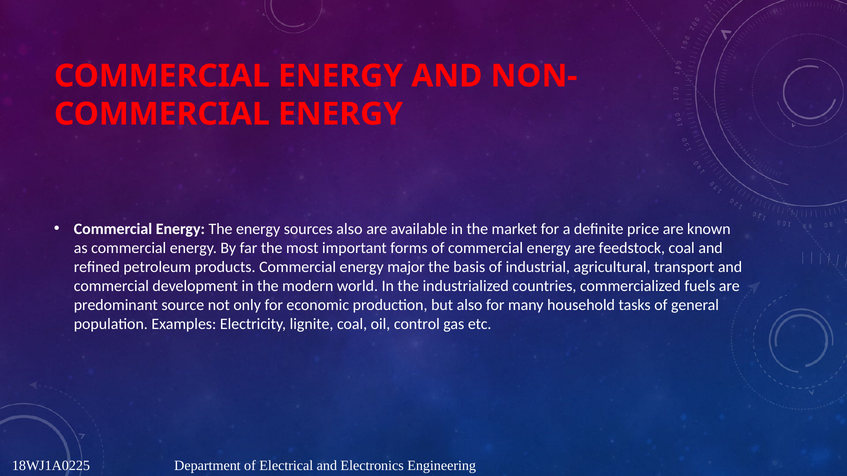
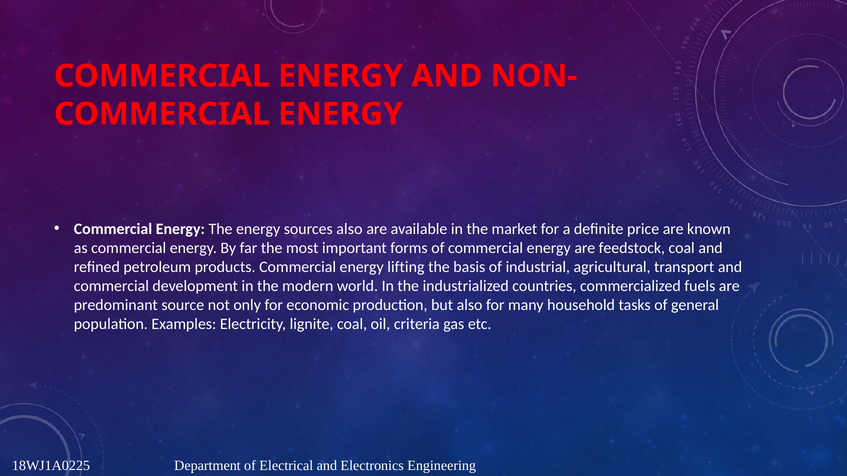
major: major -> lifting
control: control -> criteria
